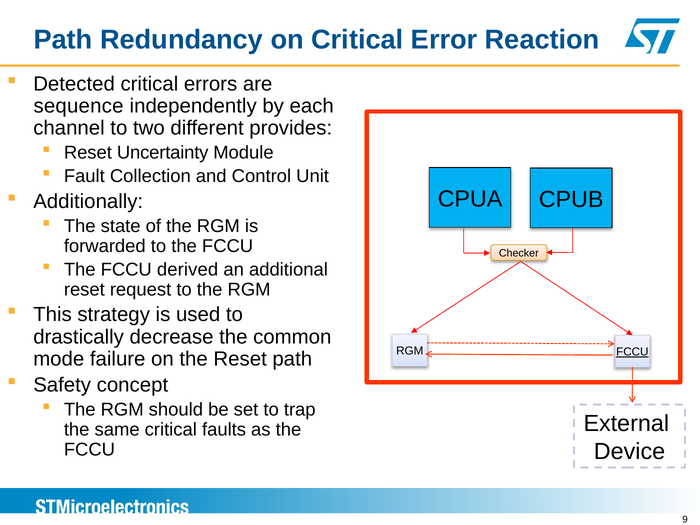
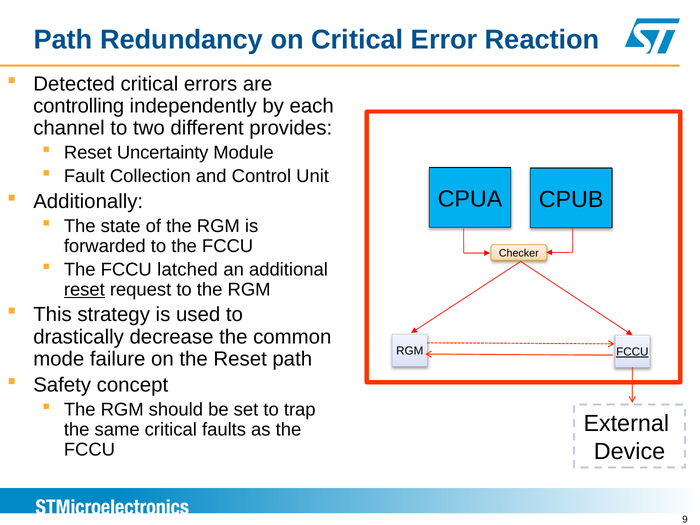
sequence: sequence -> controlling
derived: derived -> latched
reset at (84, 290) underline: none -> present
